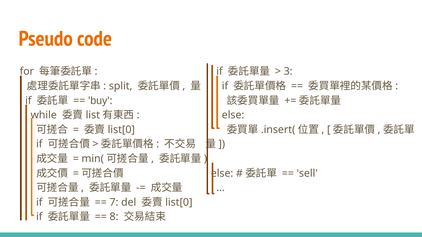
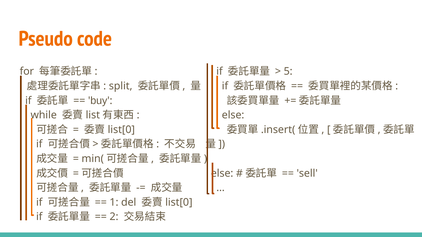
3: 3 -> 5
7: 7 -> 1
8: 8 -> 2
